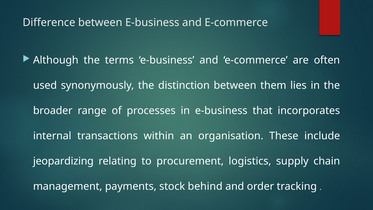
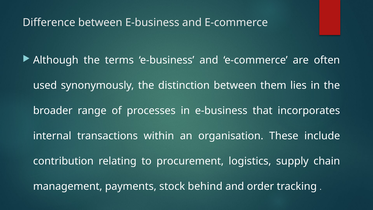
jeopardizing: jeopardizing -> contribution
